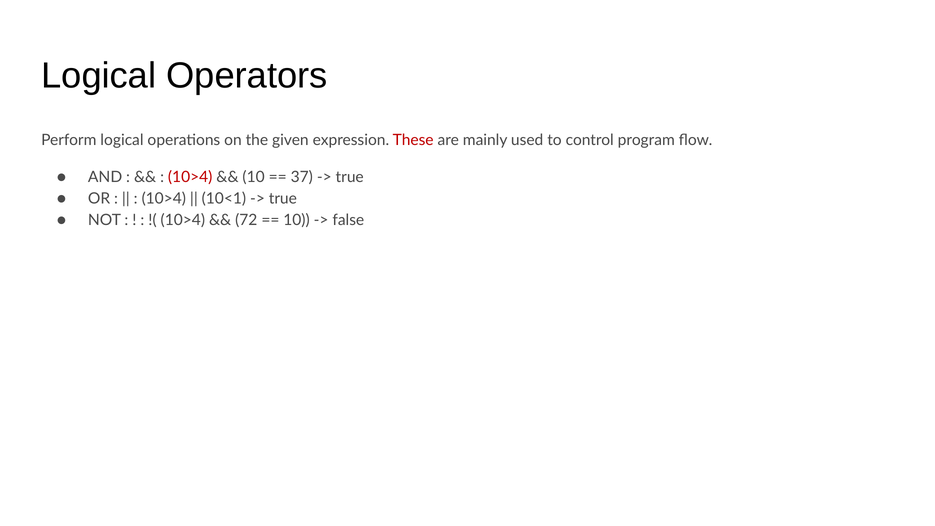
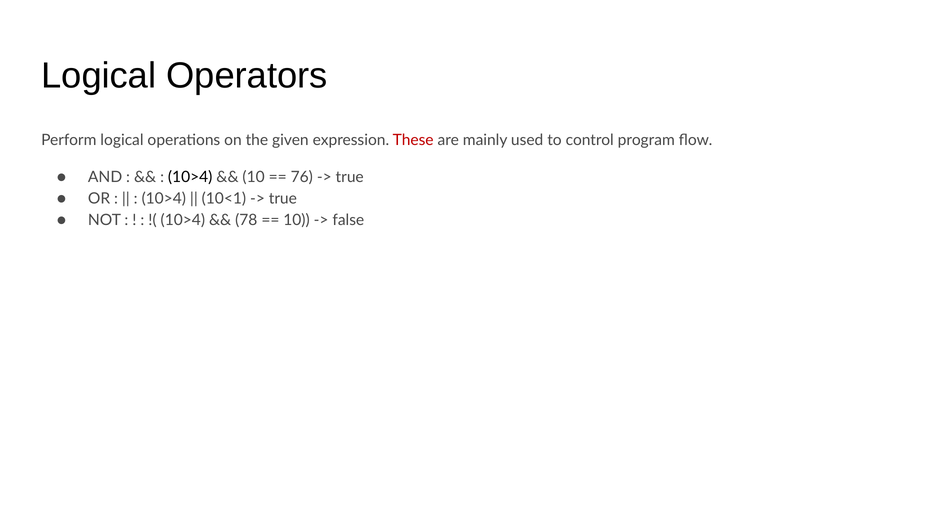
10>4 at (190, 177) colour: red -> black
37: 37 -> 76
72: 72 -> 78
